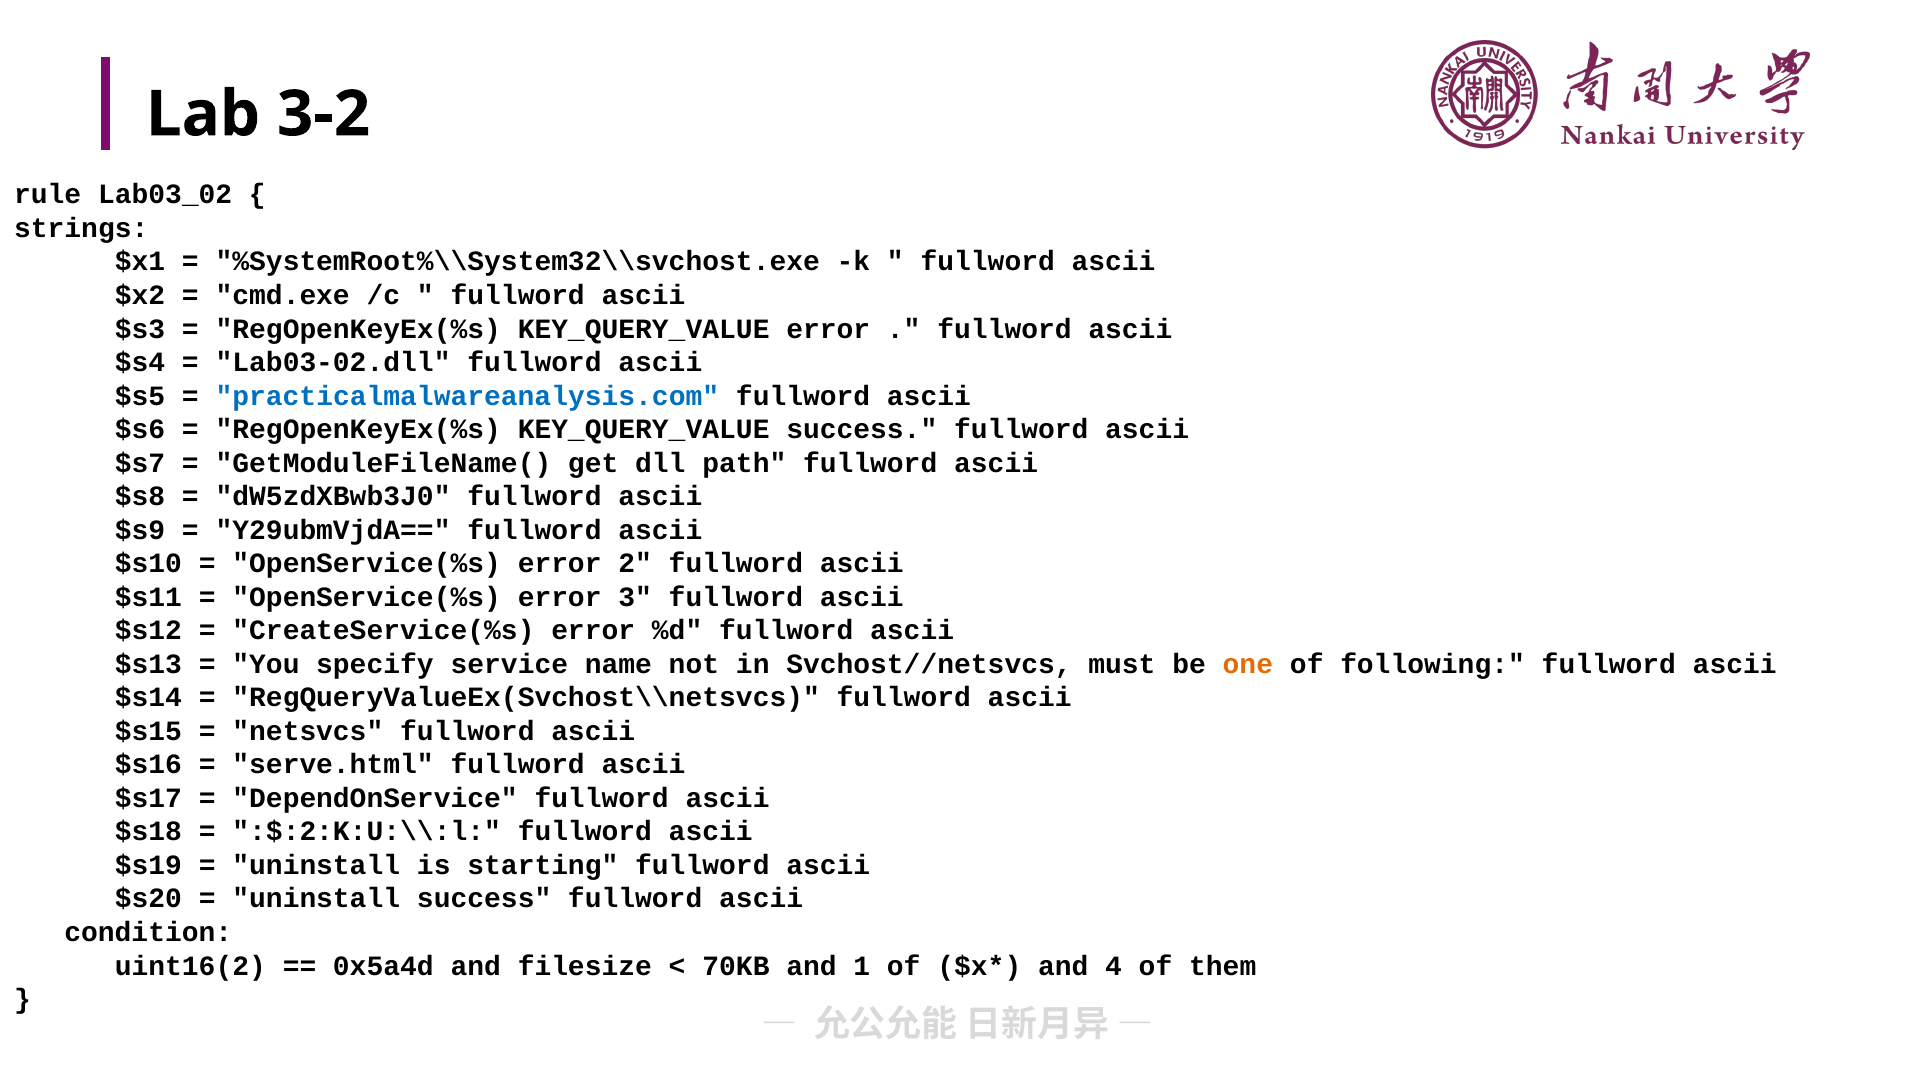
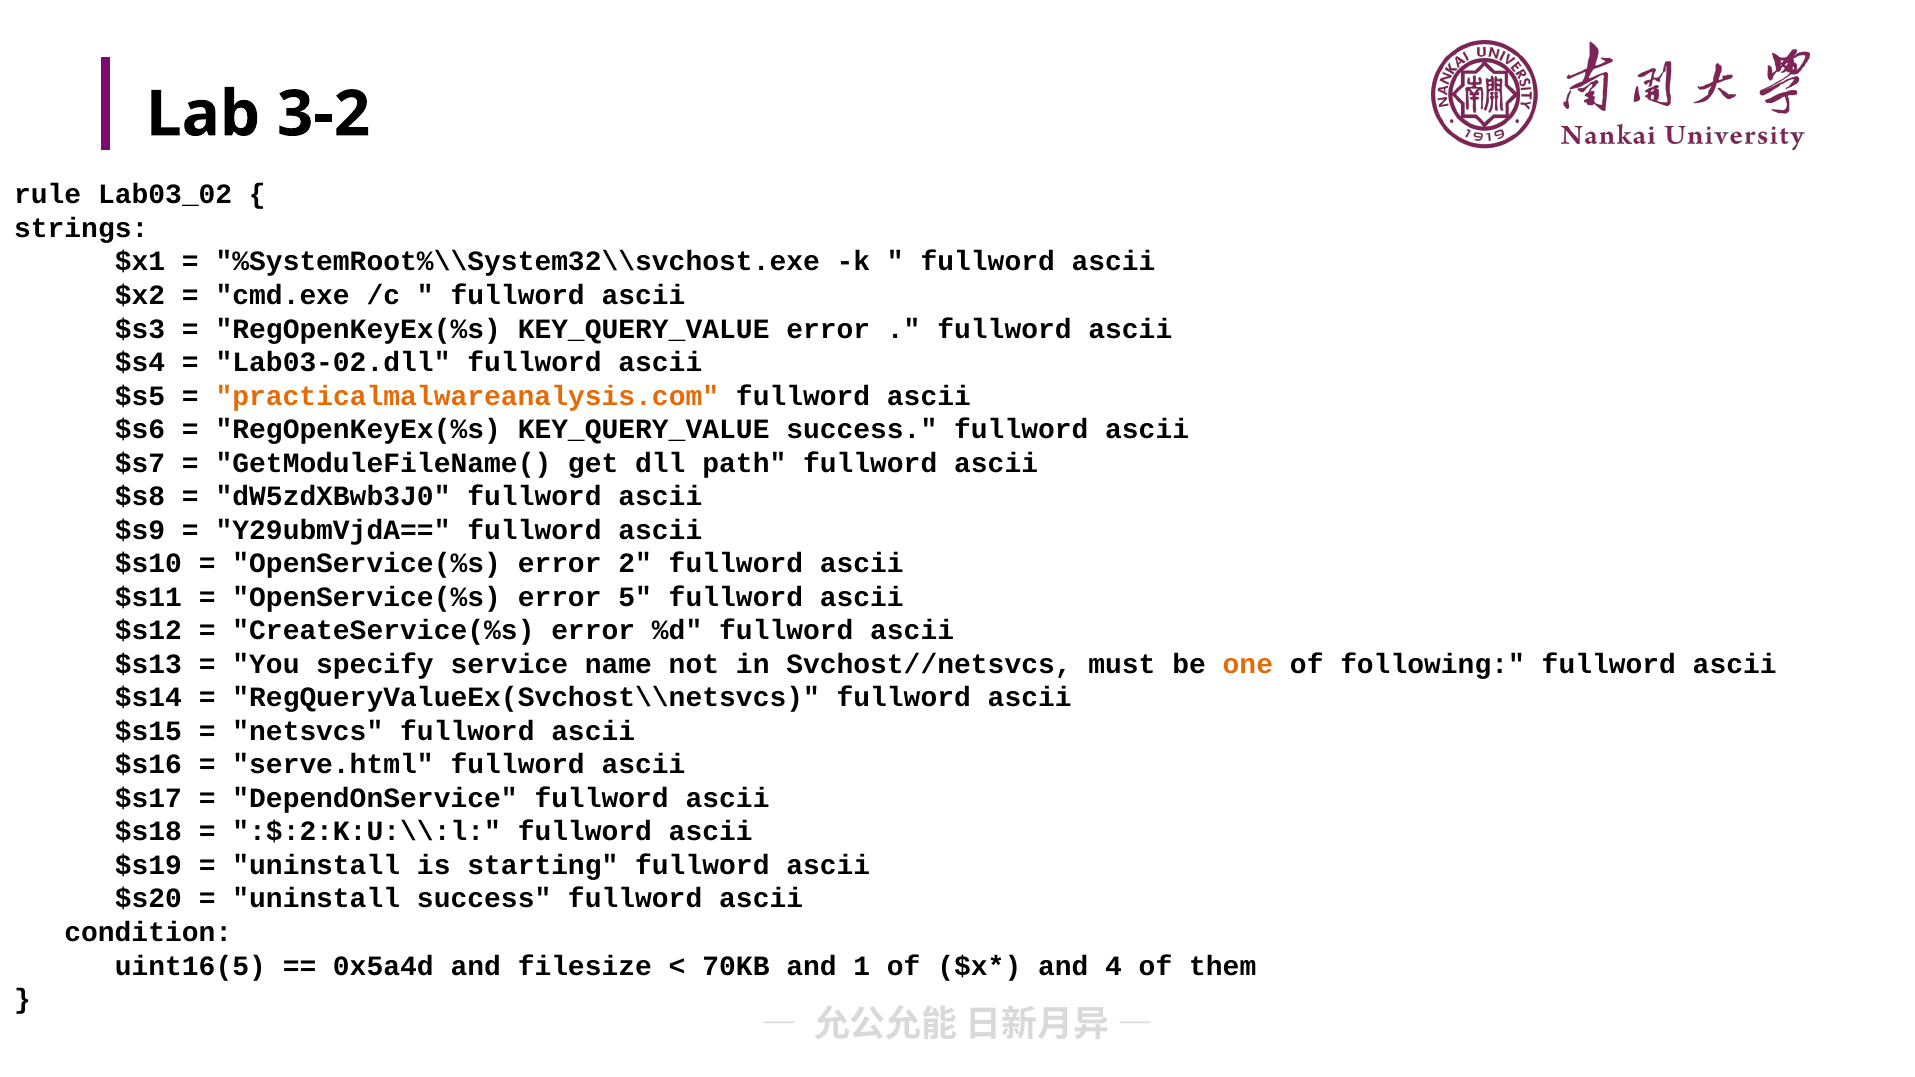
practicalmalwareanalysis.com colour: blue -> orange
3: 3 -> 5
uint16(2: uint16(2 -> uint16(5
